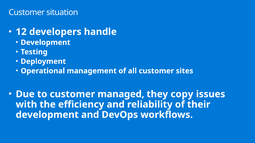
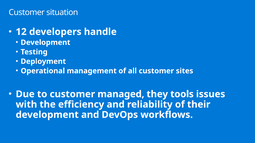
copy: copy -> tools
